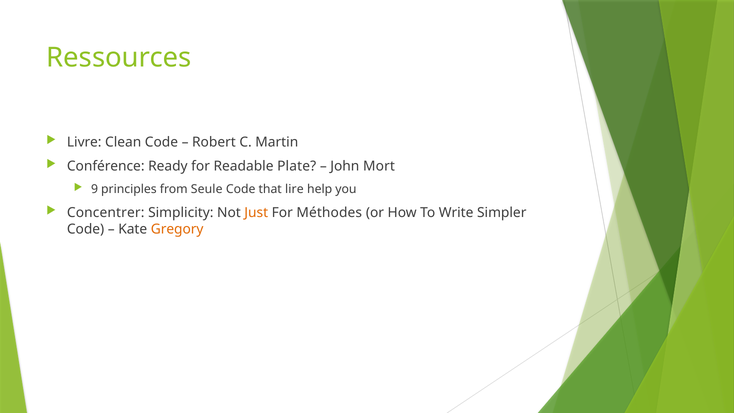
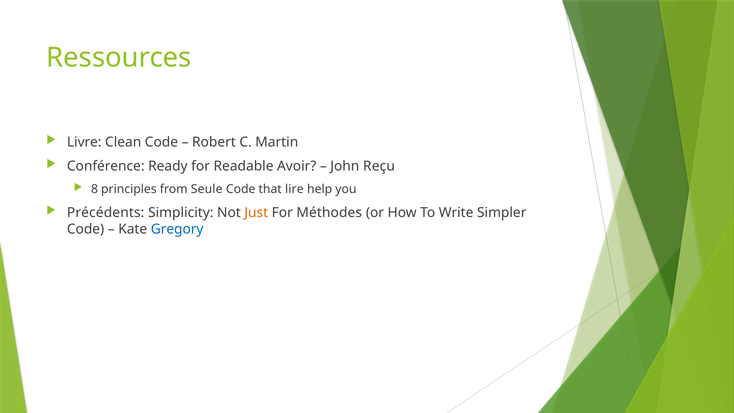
Plate: Plate -> Avoir
Mort: Mort -> Reçu
9: 9 -> 8
Concentrer: Concentrer -> Précédents
Gregory colour: orange -> blue
